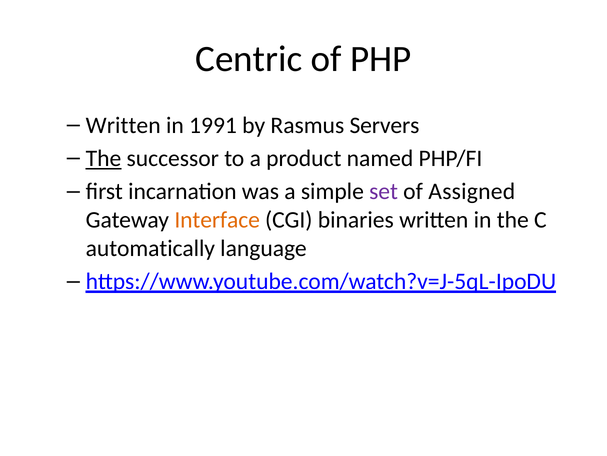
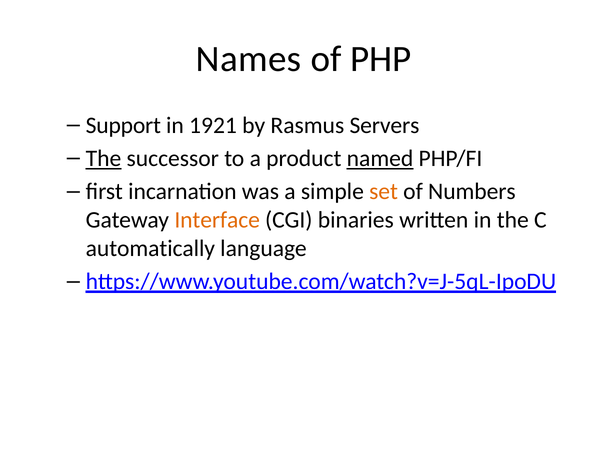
Centric: Centric -> Names
Written at (123, 125): Written -> Support
1991: 1991 -> 1921
named underline: none -> present
set colour: purple -> orange
Assigned: Assigned -> Numbers
